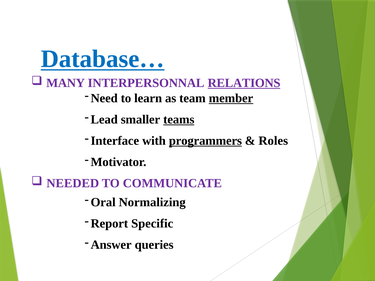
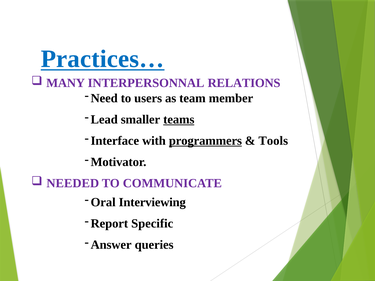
Database…: Database… -> Practices…
RELATIONS underline: present -> none
learn: learn -> users
member underline: present -> none
Roles: Roles -> Tools
Normalizing: Normalizing -> Interviewing
